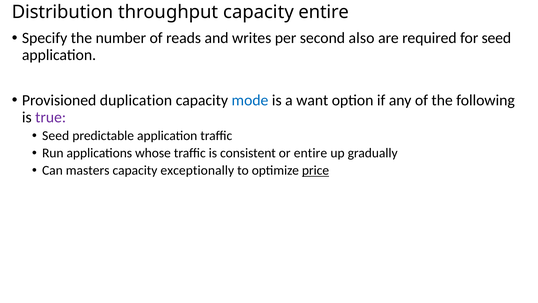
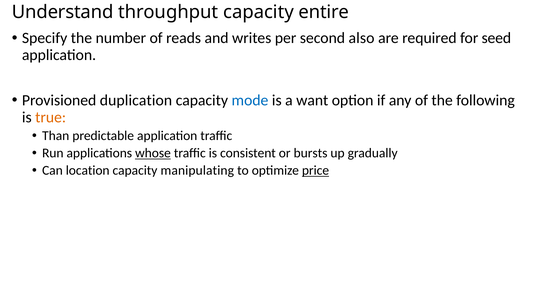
Distribution: Distribution -> Understand
true colour: purple -> orange
Seed at (56, 136): Seed -> Than
whose underline: none -> present
or entire: entire -> bursts
masters: masters -> location
exceptionally: exceptionally -> manipulating
